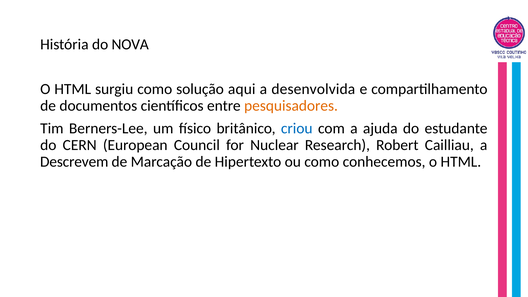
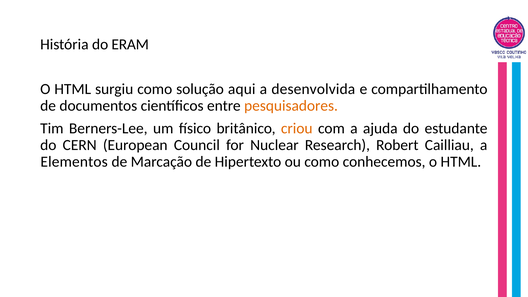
NOVA: NOVA -> ERAM
criou colour: blue -> orange
Descrevem: Descrevem -> Elementos
